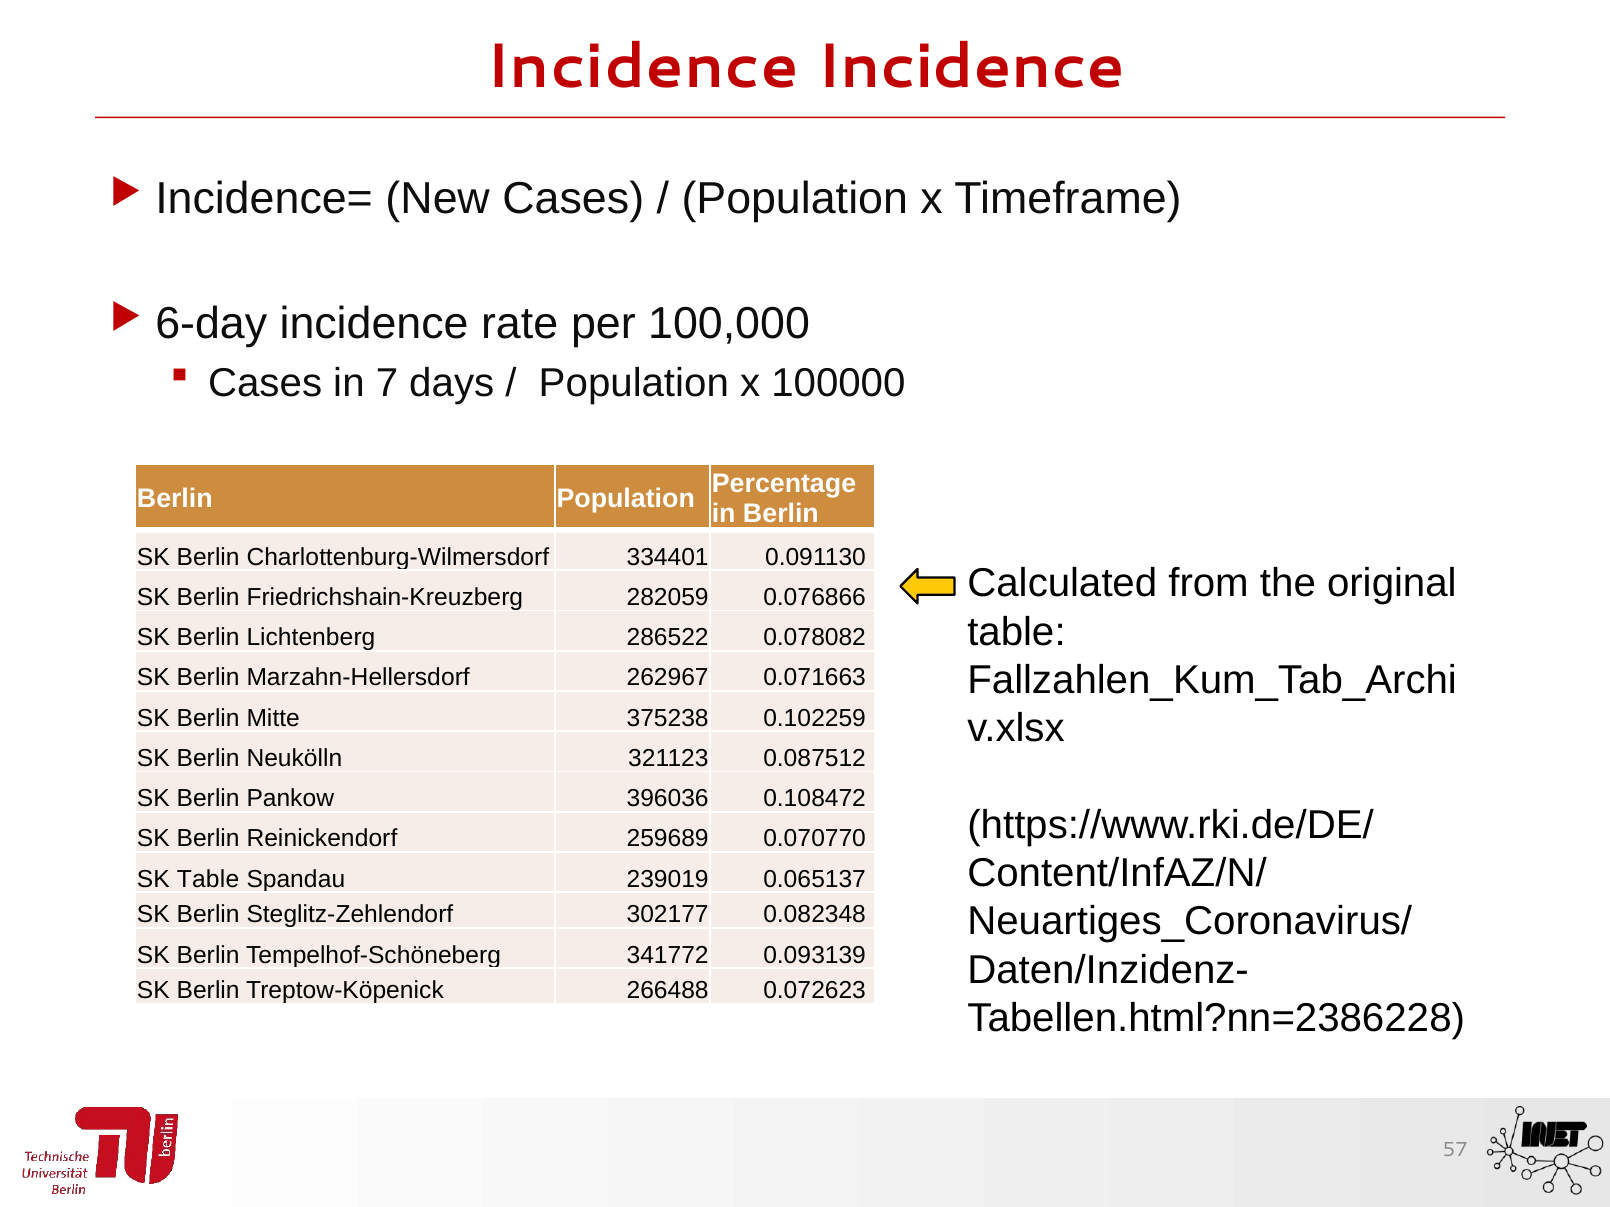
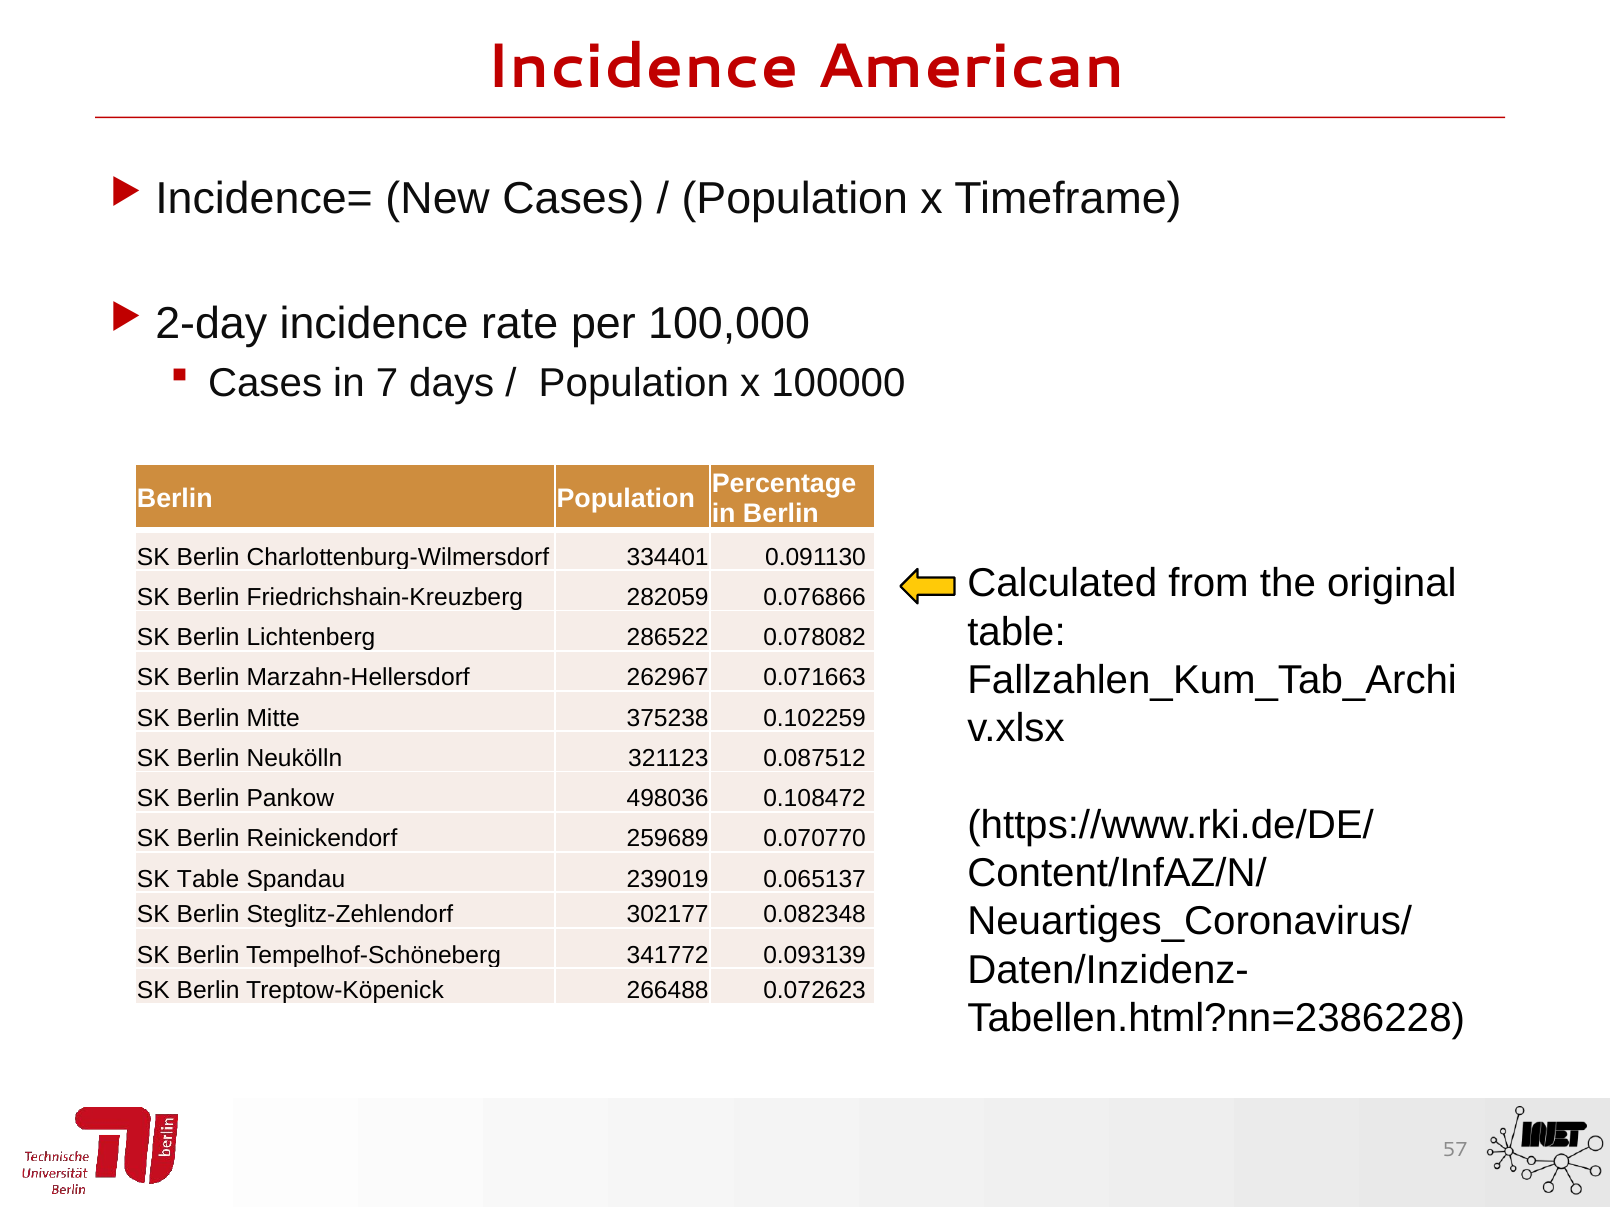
Incidence Incidence: Incidence -> American
6-day: 6-day -> 2-day
396036: 396036 -> 498036
